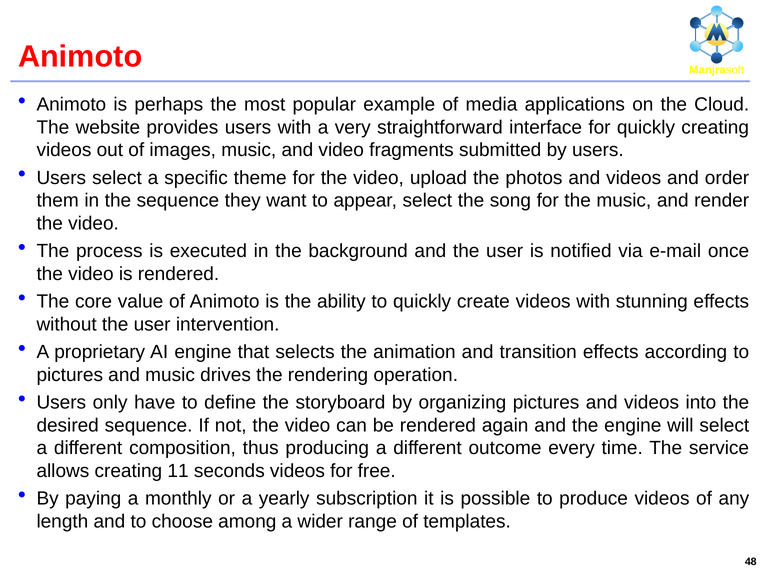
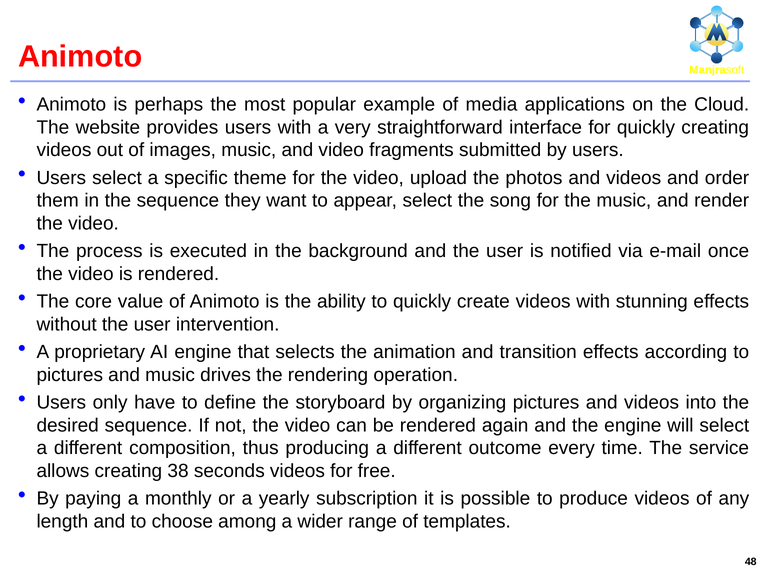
11: 11 -> 38
